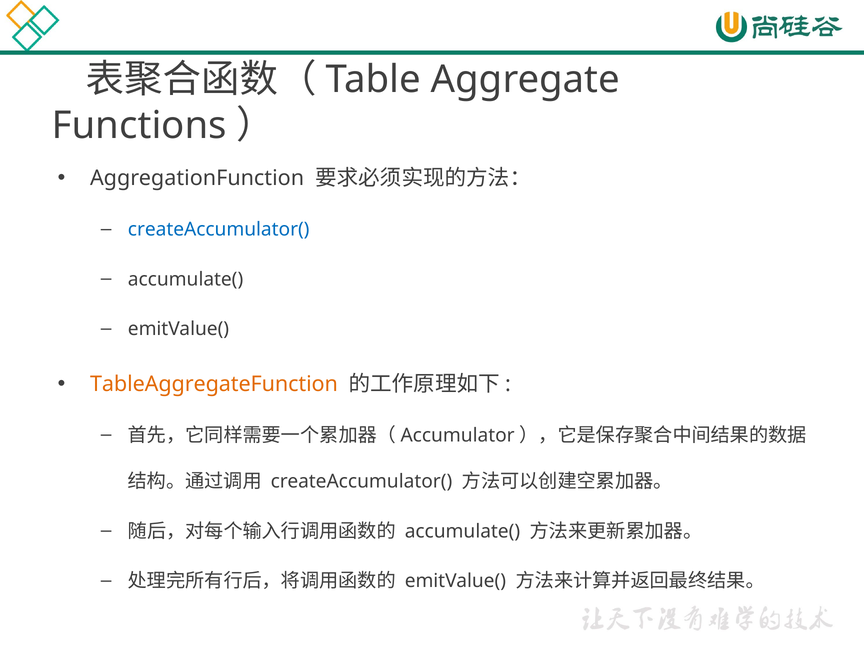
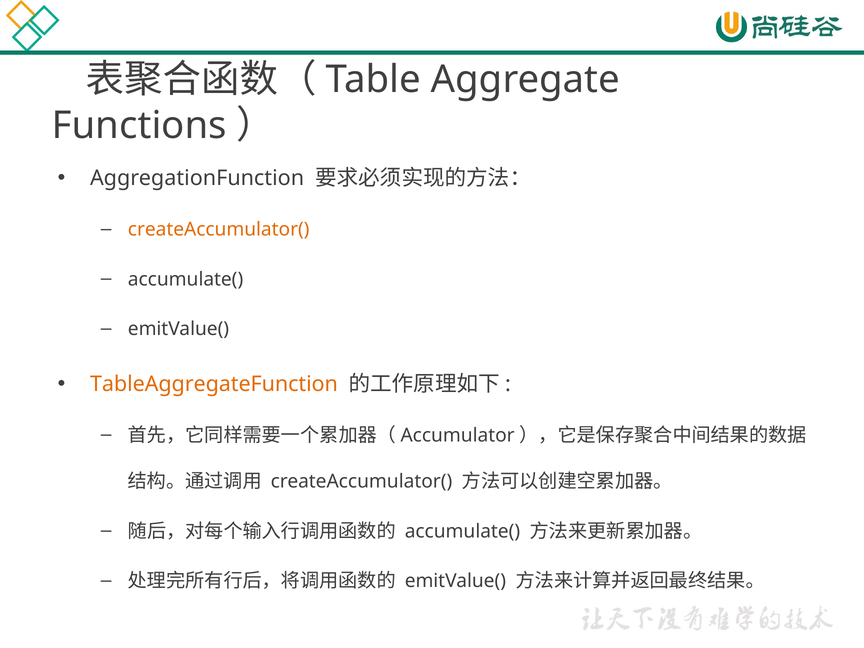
createAccumulator( at (219, 229) colour: blue -> orange
